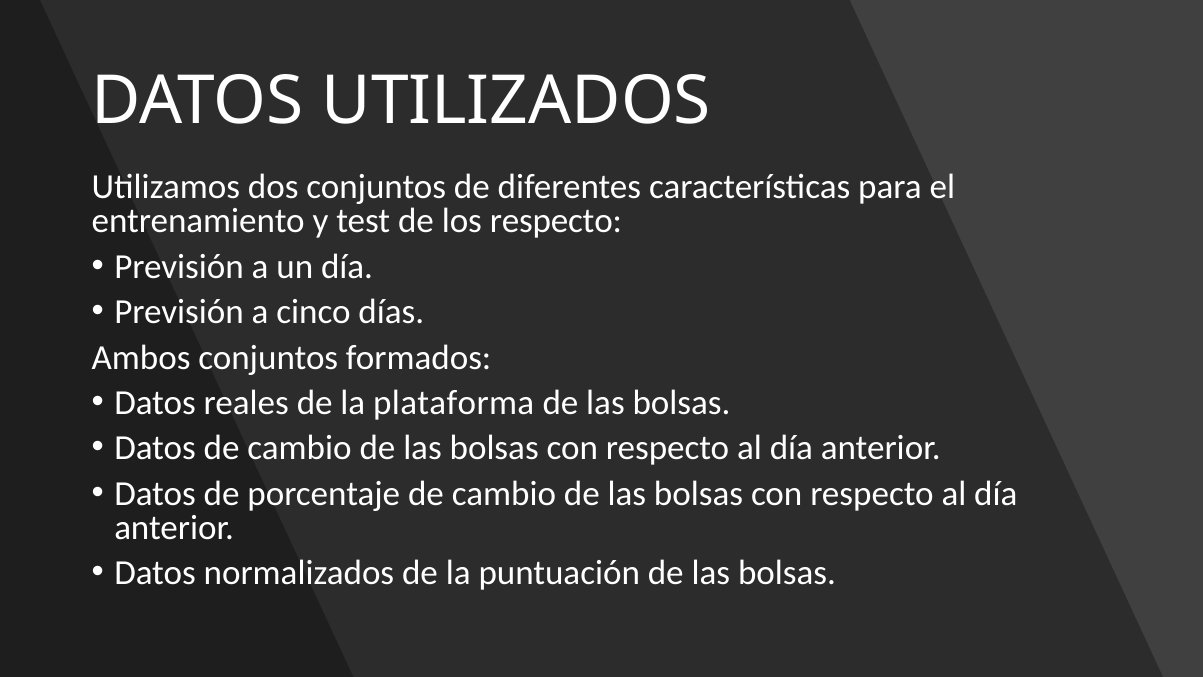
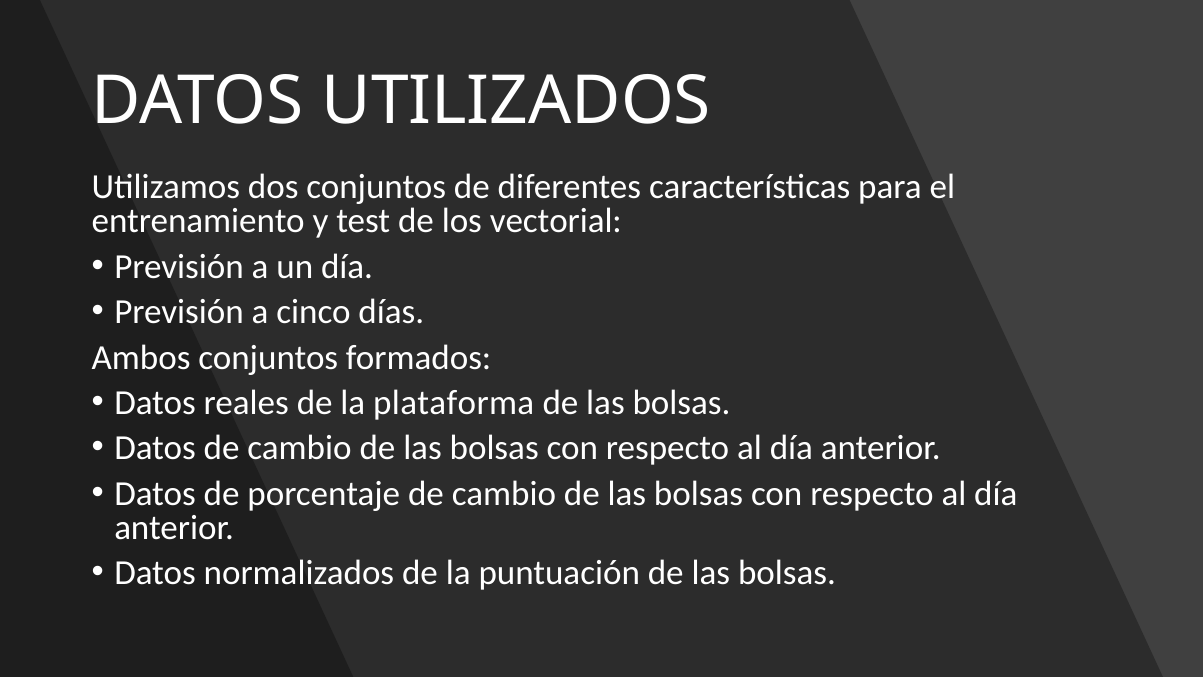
los respecto: respecto -> vectorial
